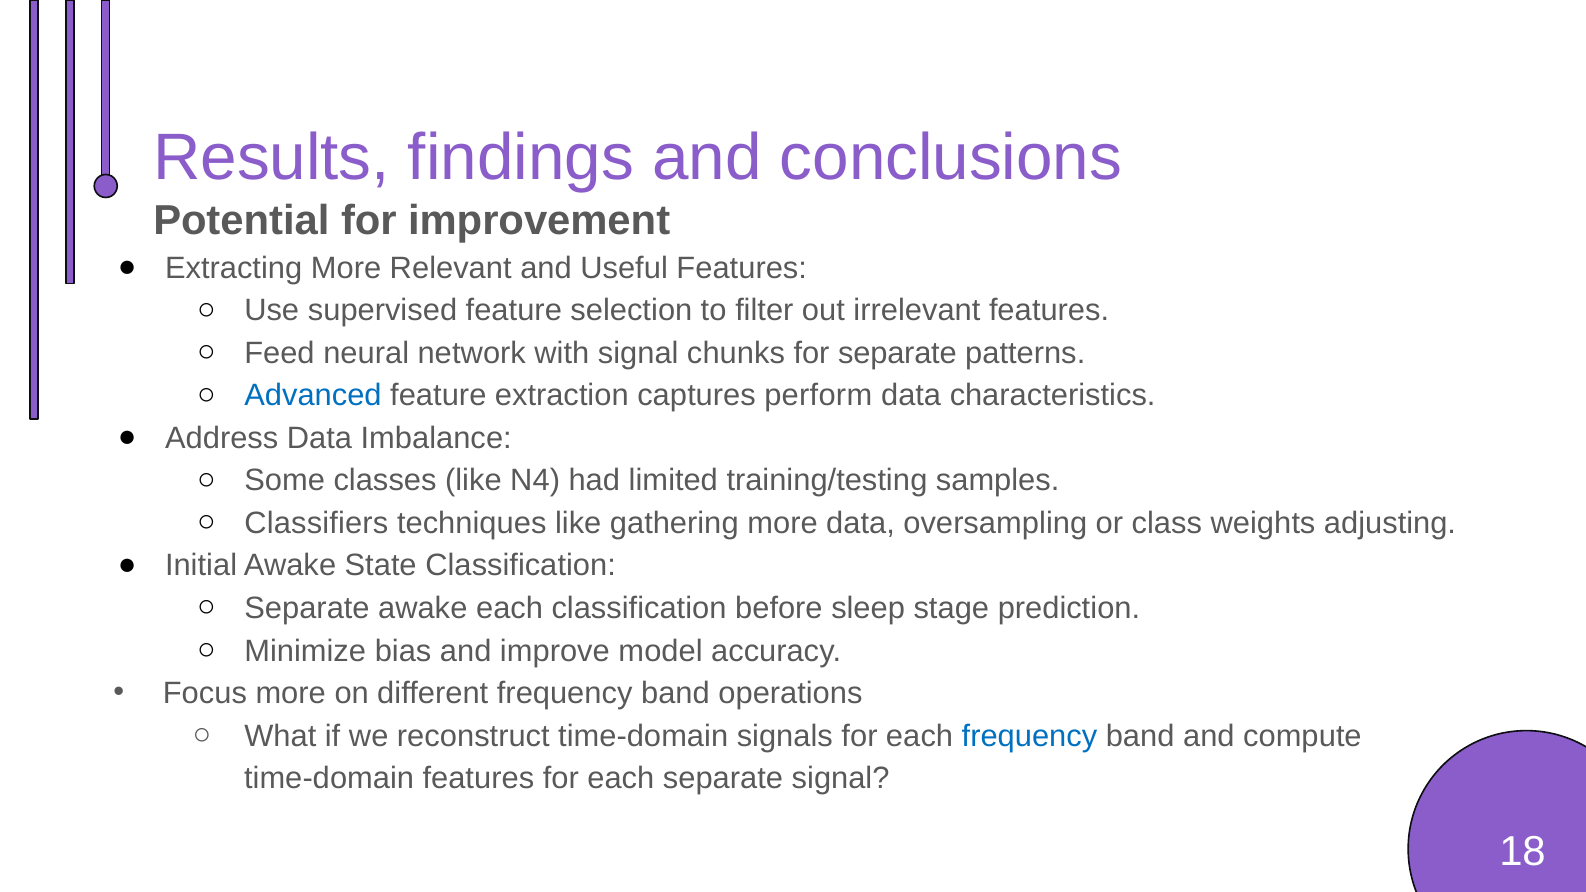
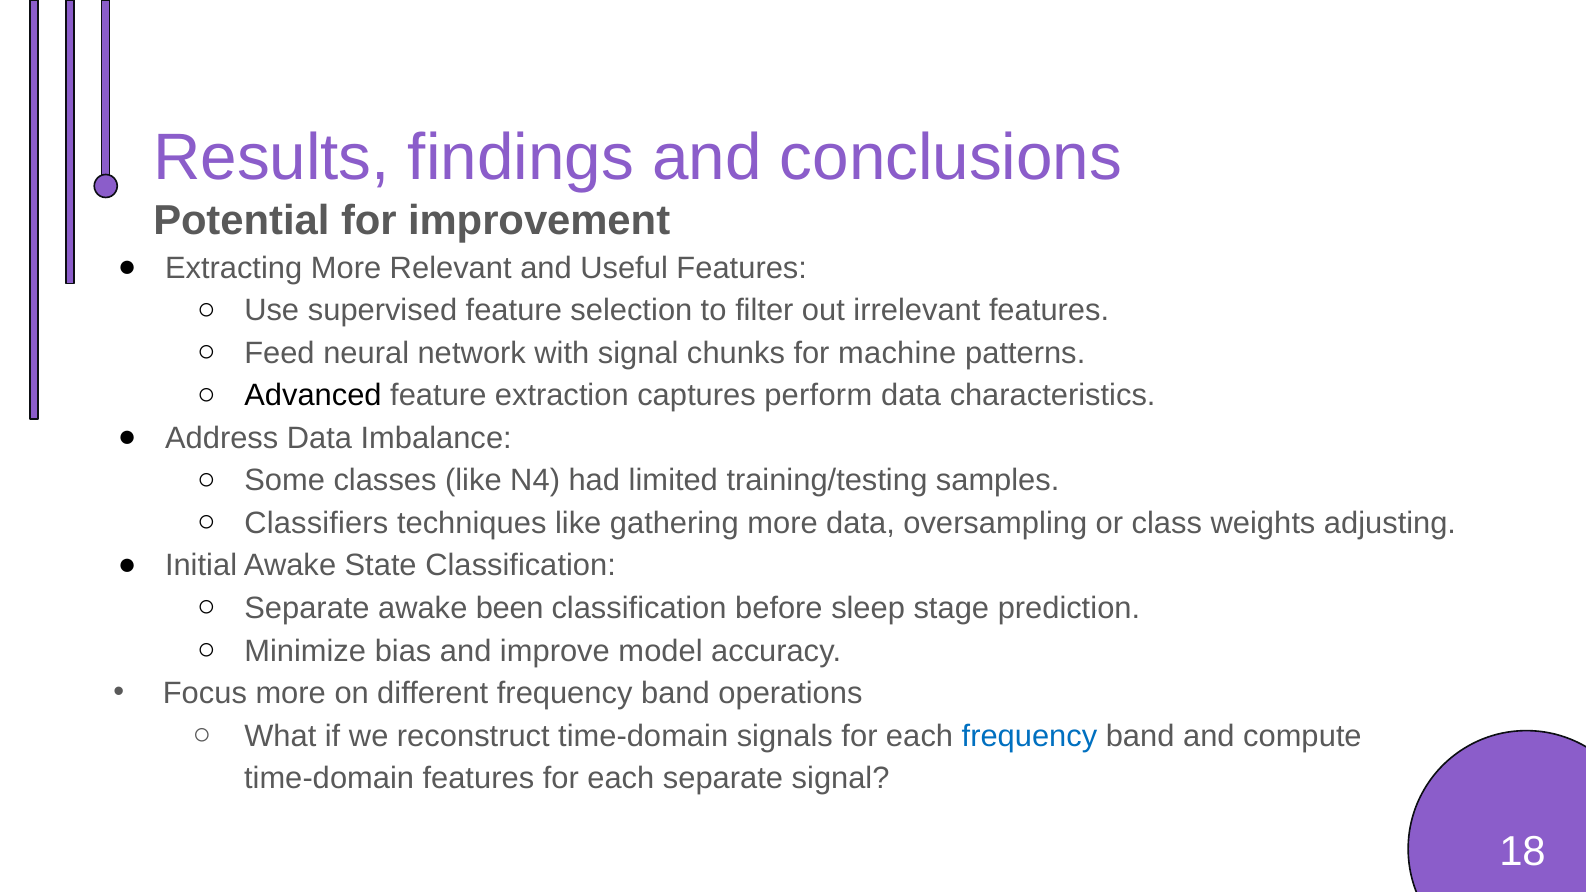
for separate: separate -> machine
Advanced colour: blue -> black
awake each: each -> been
